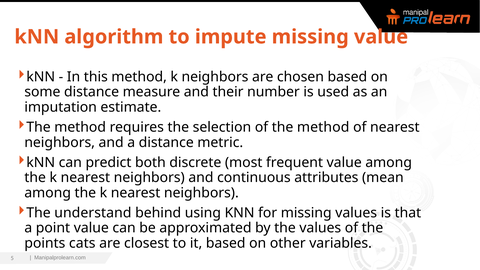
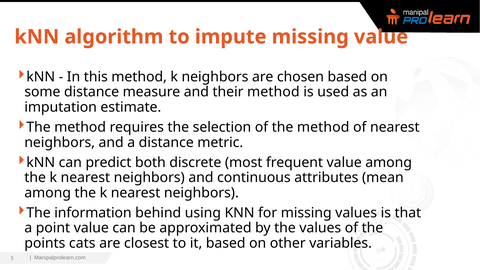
their number: number -> method
understand: understand -> information
